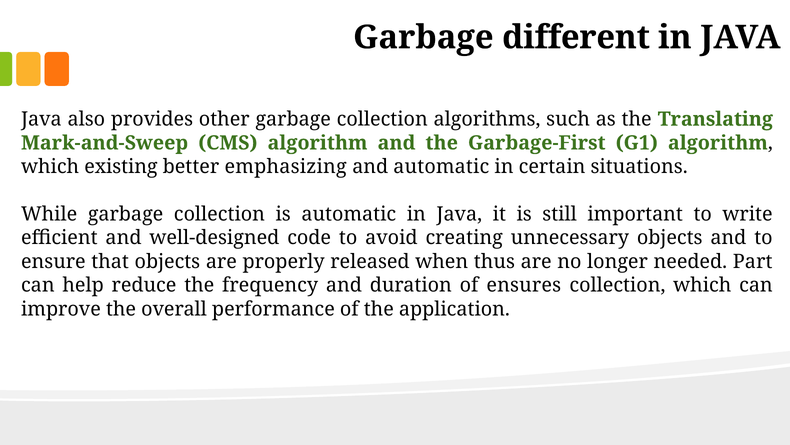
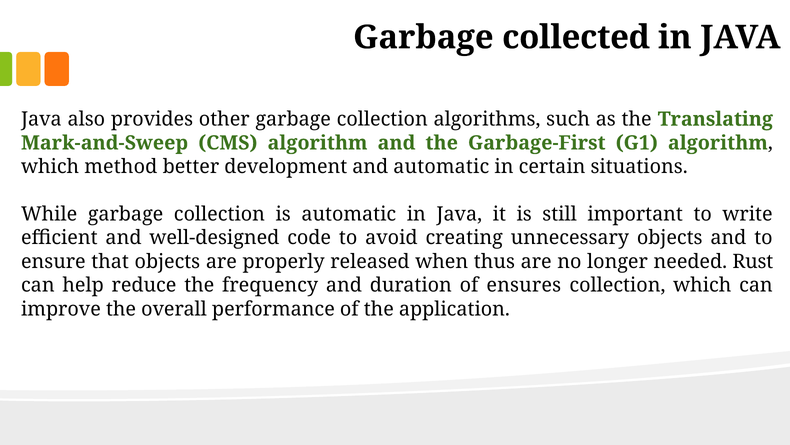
different: different -> collected
existing: existing -> method
emphasizing: emphasizing -> development
Part: Part -> Rust
